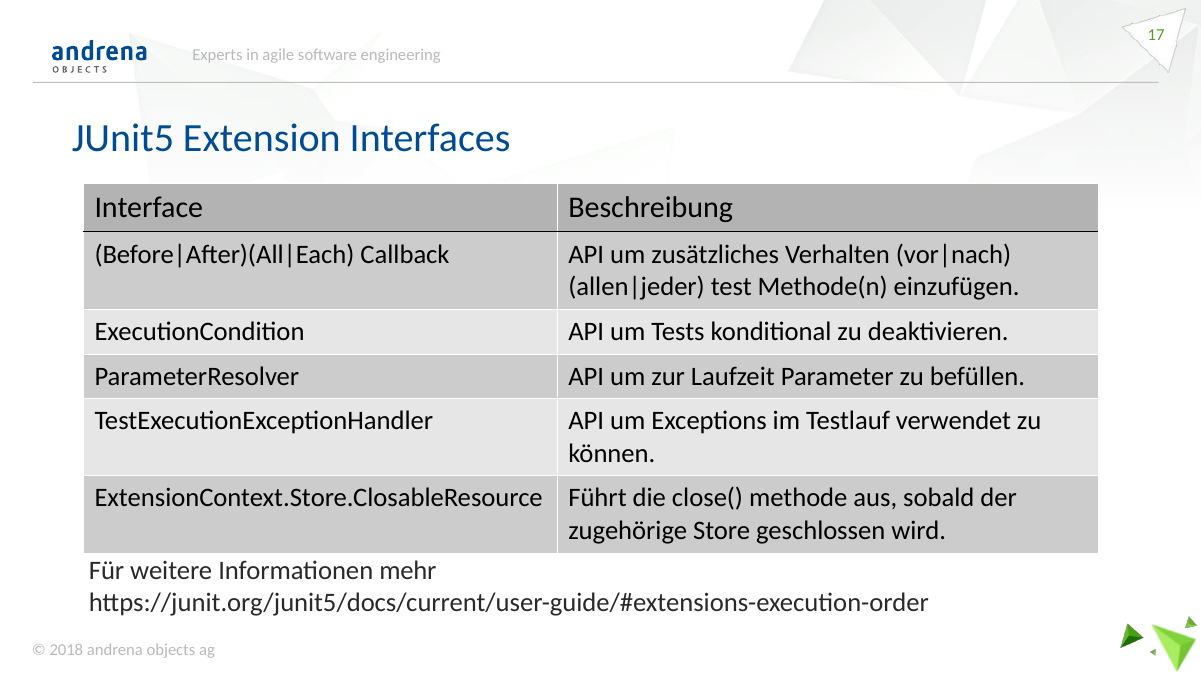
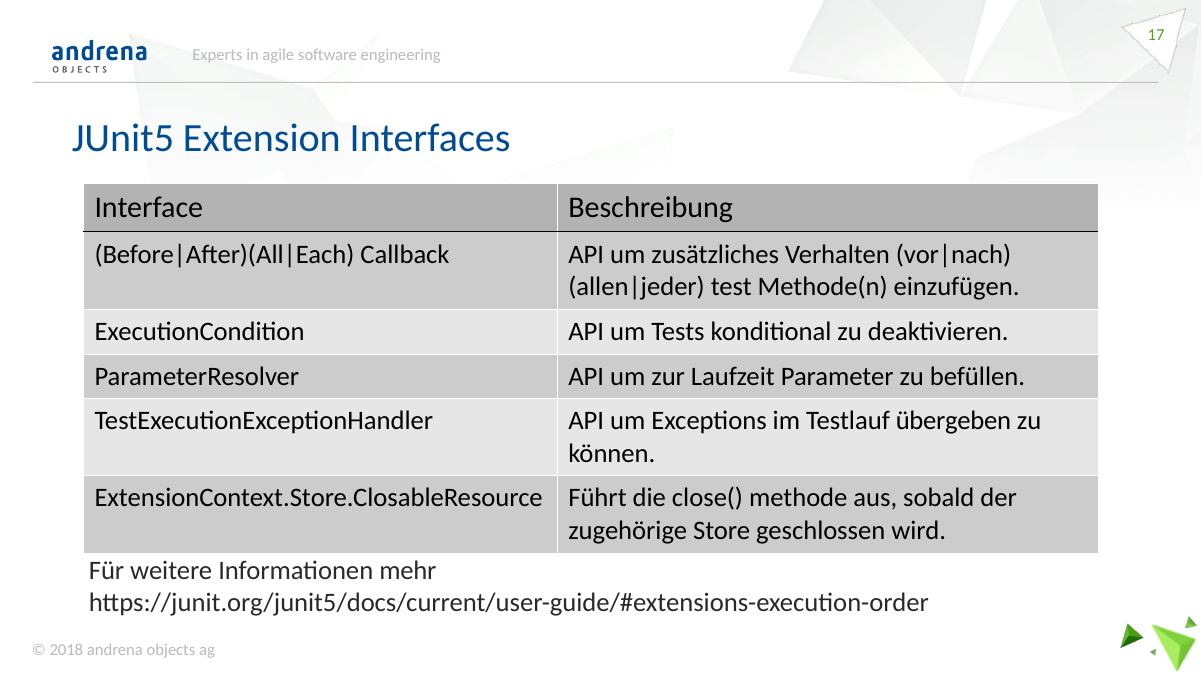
verwendet: verwendet -> übergeben
